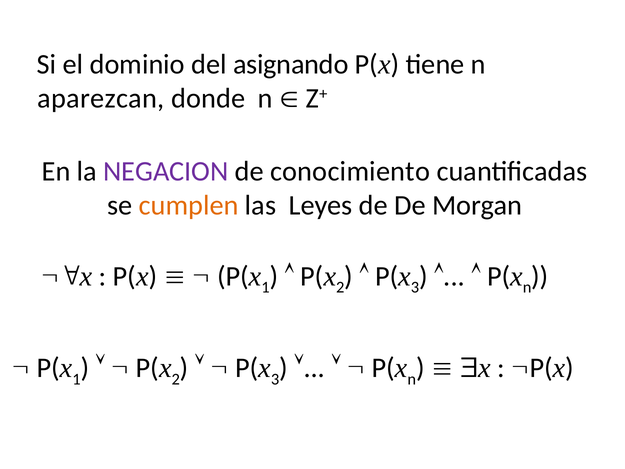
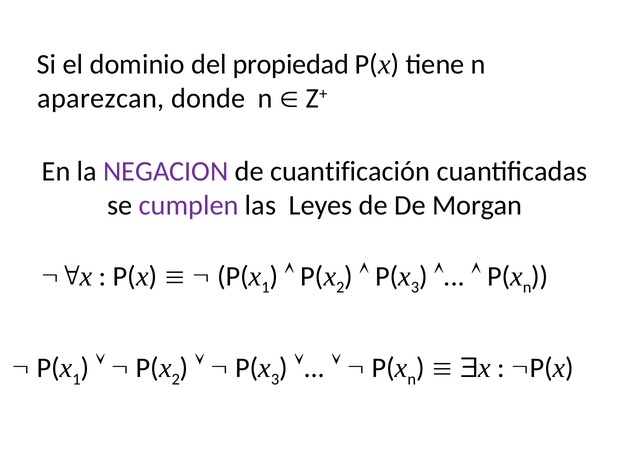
asignando: asignando -> propiedad
conocimiento: conocimiento -> cuantificación
cumplen colour: orange -> purple
